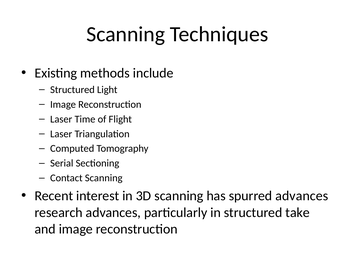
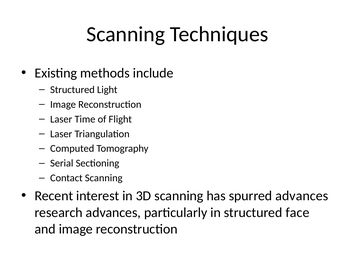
take: take -> face
